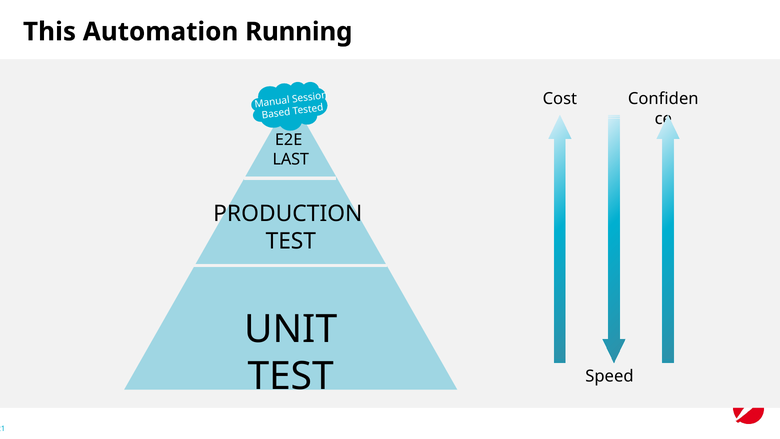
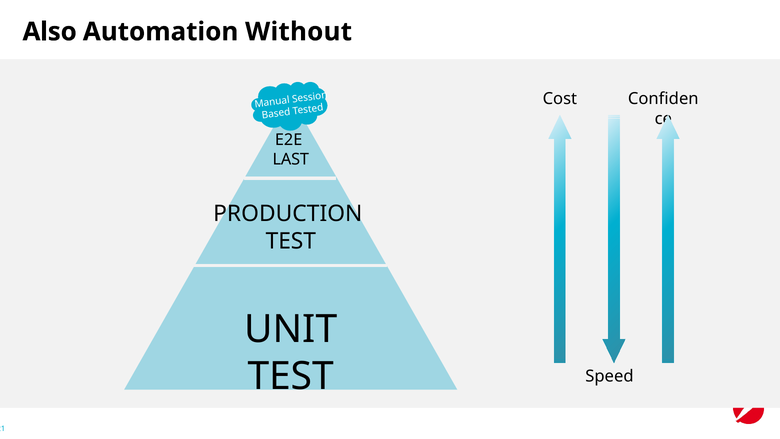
This: This -> Also
Running: Running -> Without
